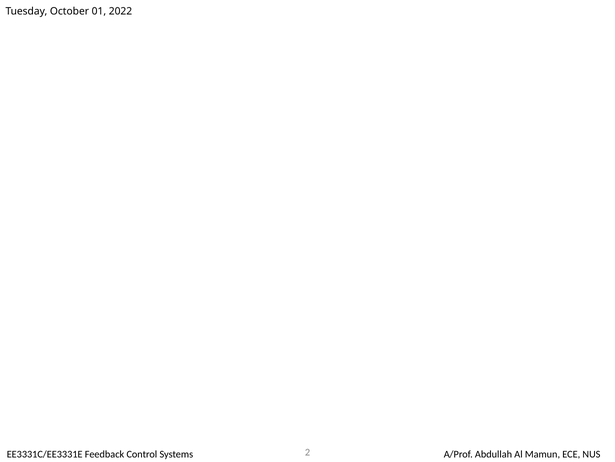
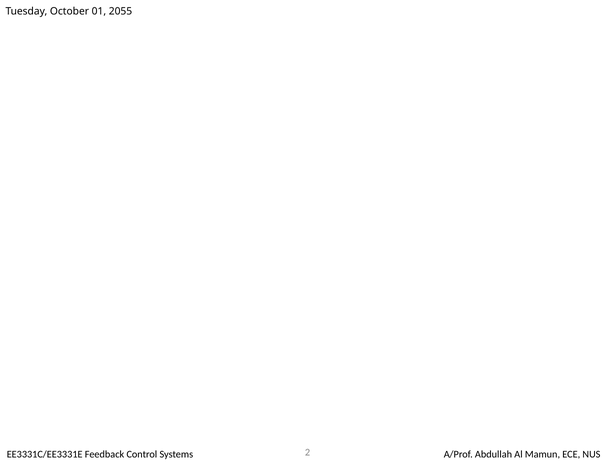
2022: 2022 -> 2055
